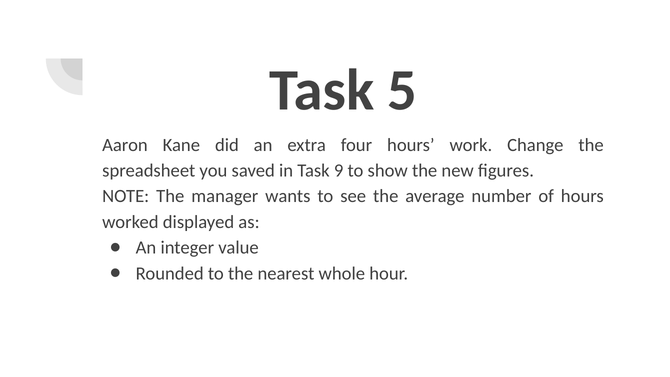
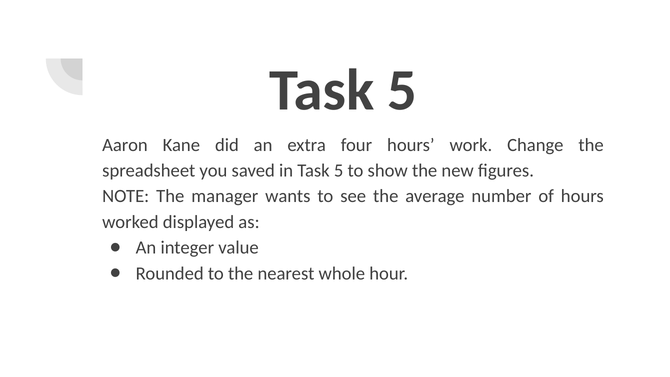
in Task 9: 9 -> 5
